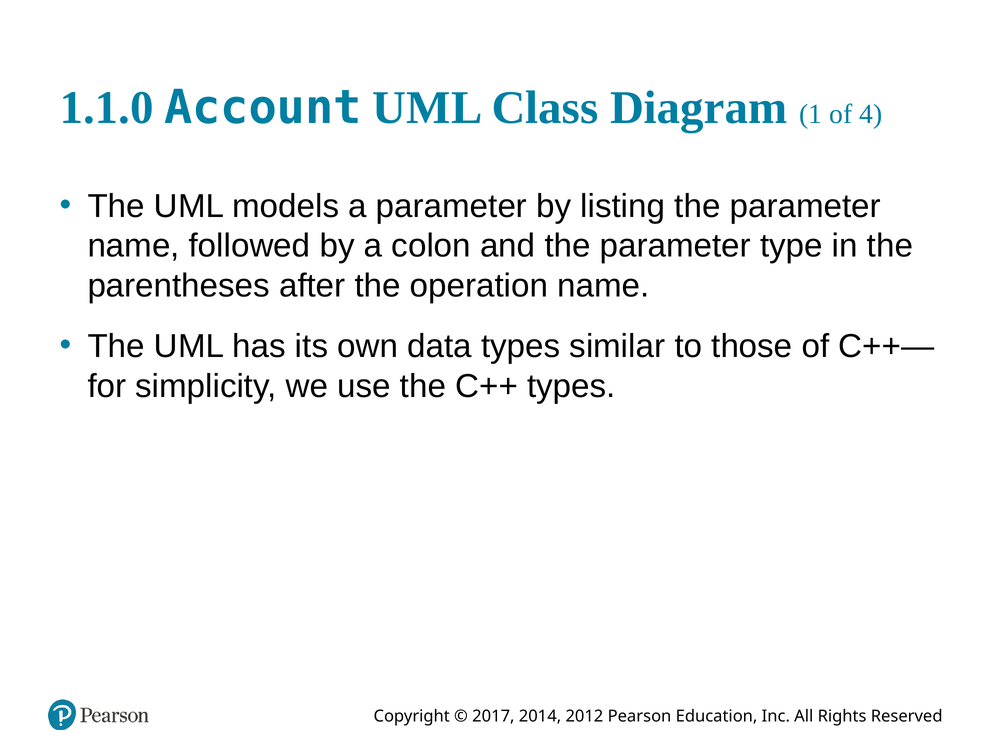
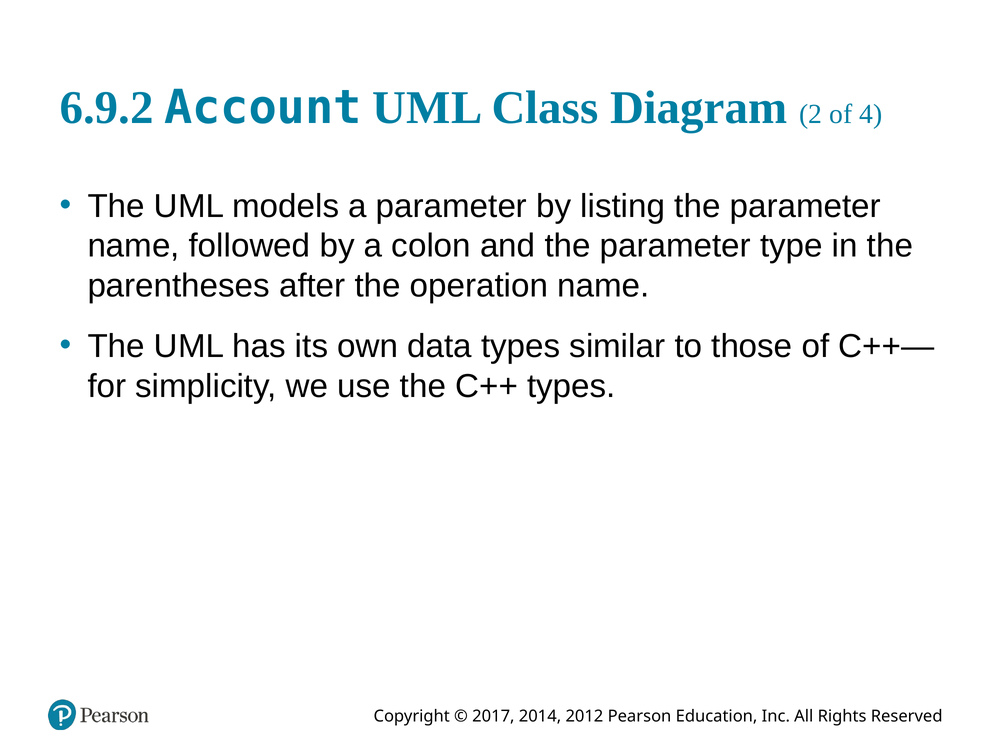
1.1.0: 1.1.0 -> 6.9.2
1: 1 -> 2
